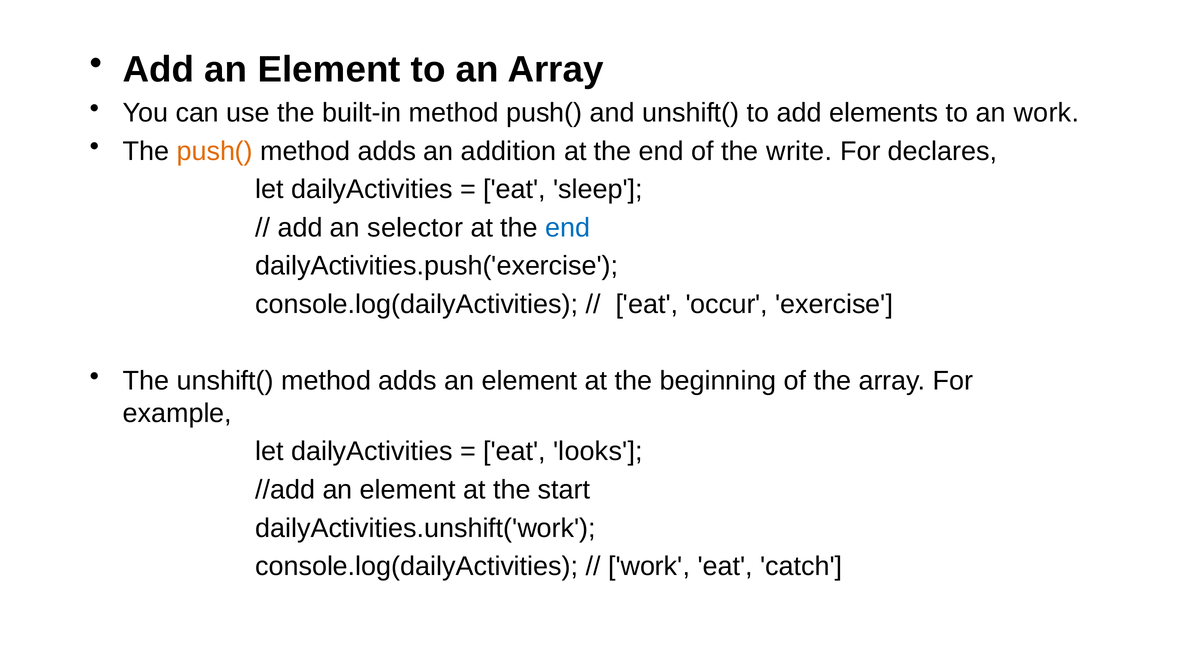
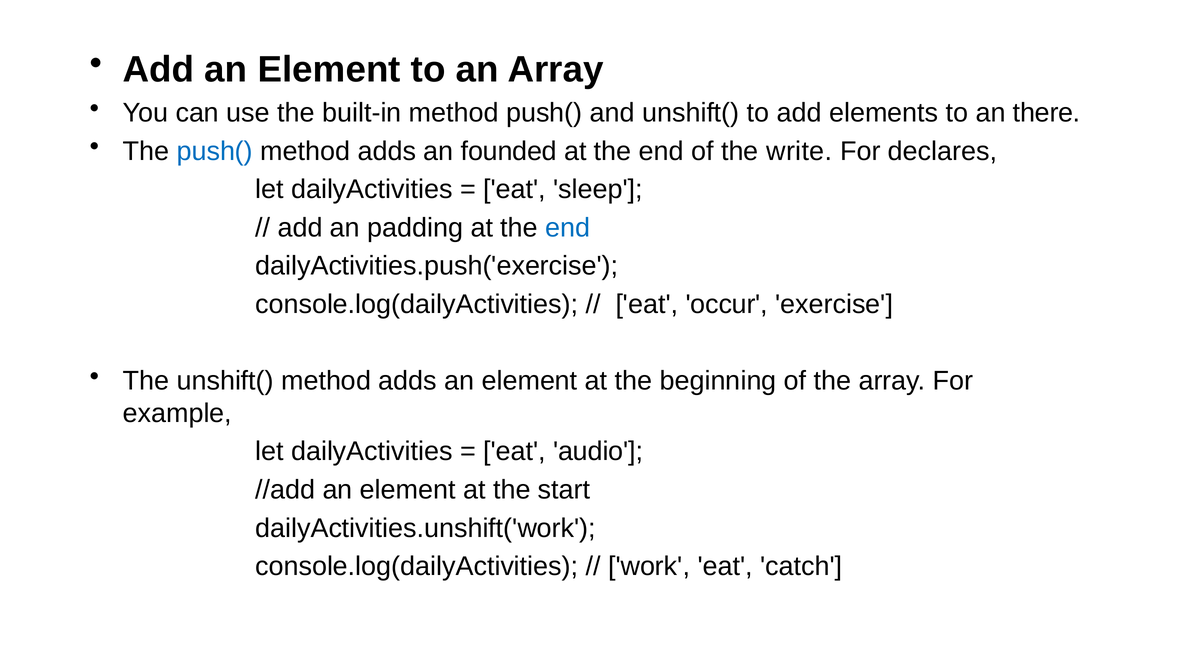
an work: work -> there
push( at (215, 151) colour: orange -> blue
addition: addition -> founded
selector: selector -> padding
looks: looks -> audio
